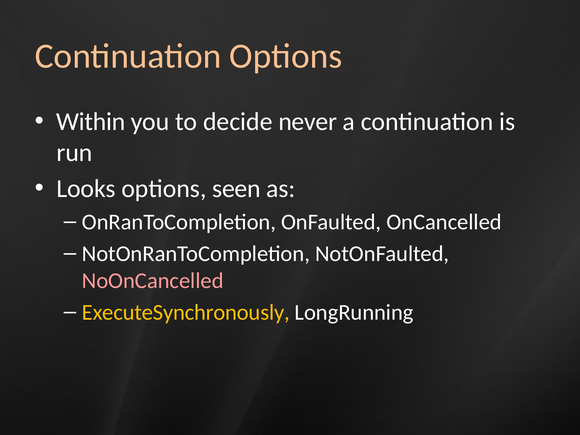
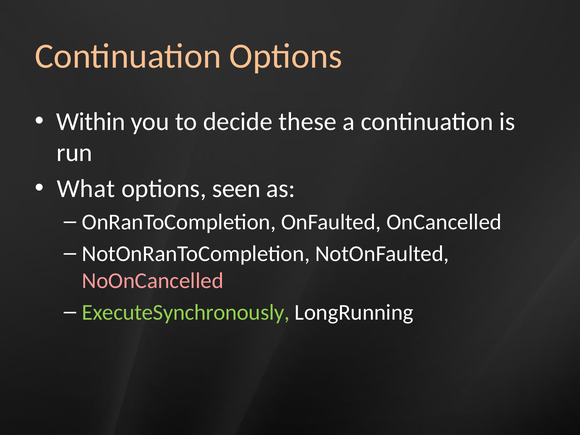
never: never -> these
Looks: Looks -> What
ExecuteSynchronously colour: yellow -> light green
